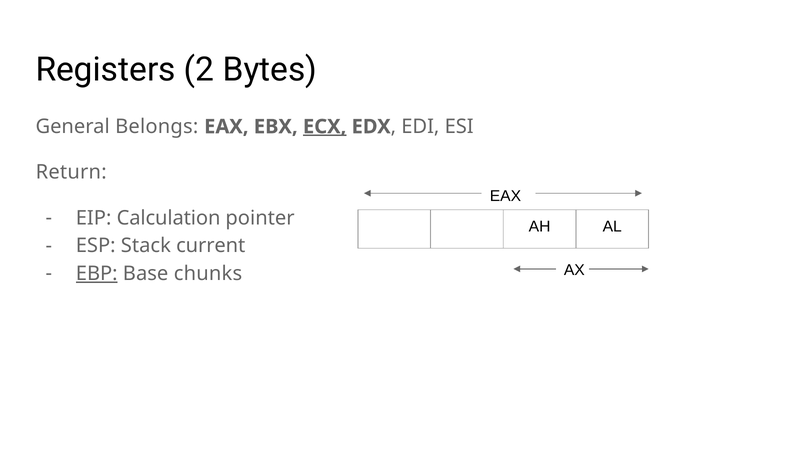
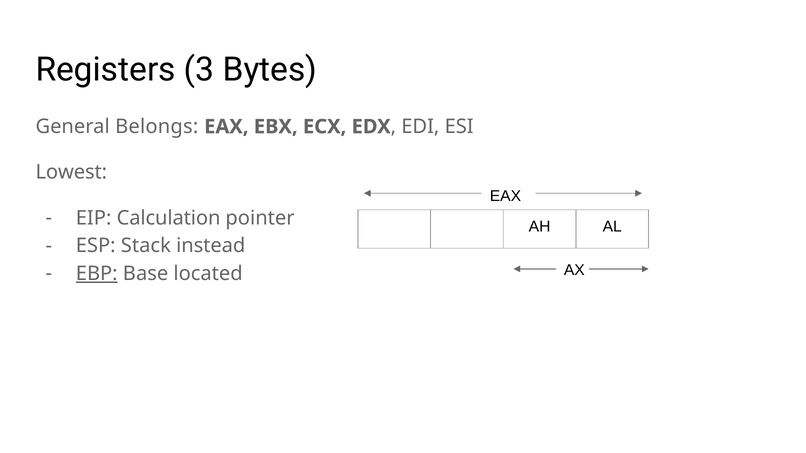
2: 2 -> 3
ECX underline: present -> none
Return: Return -> Lowest
current: current -> instead
chunks: chunks -> located
